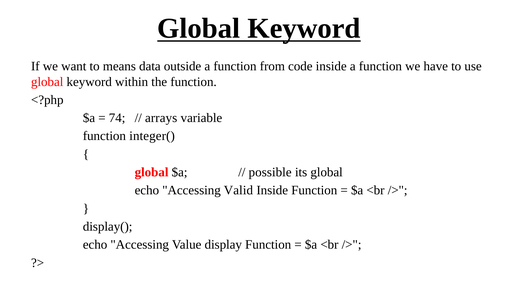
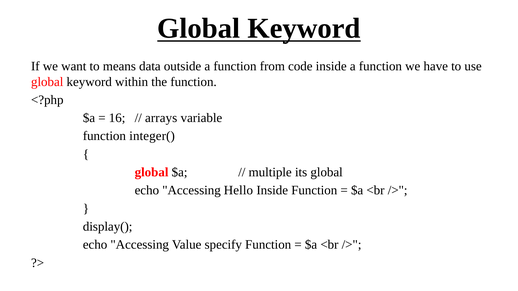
74: 74 -> 16
possible: possible -> multiple
Valid: Valid -> Hello
display: display -> specify
